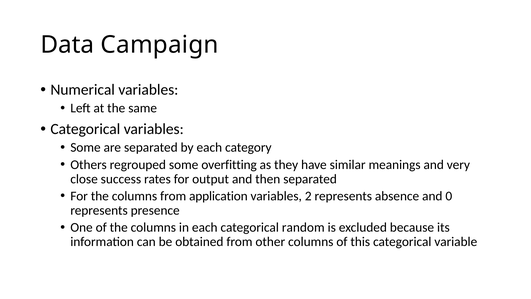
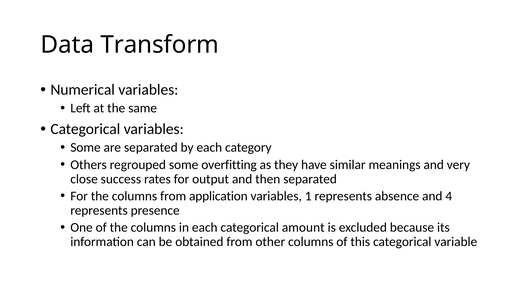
Campaign: Campaign -> Transform
2: 2 -> 1
0: 0 -> 4
random: random -> amount
